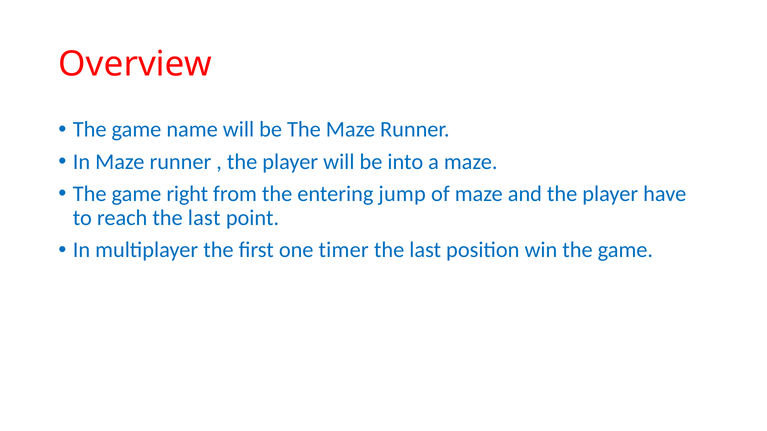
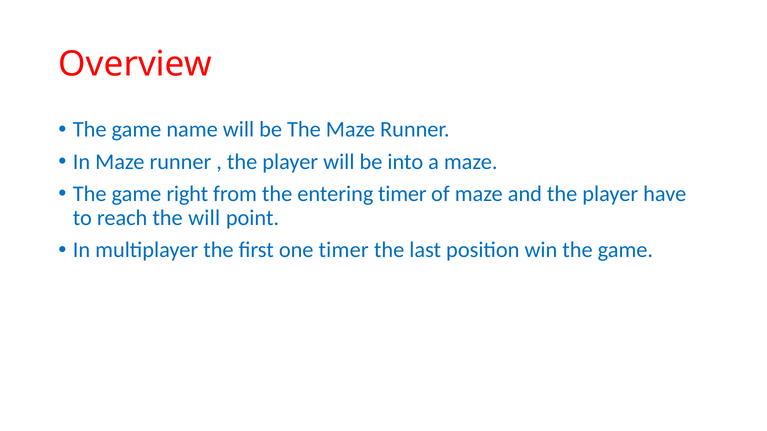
entering jump: jump -> timer
reach the last: last -> will
